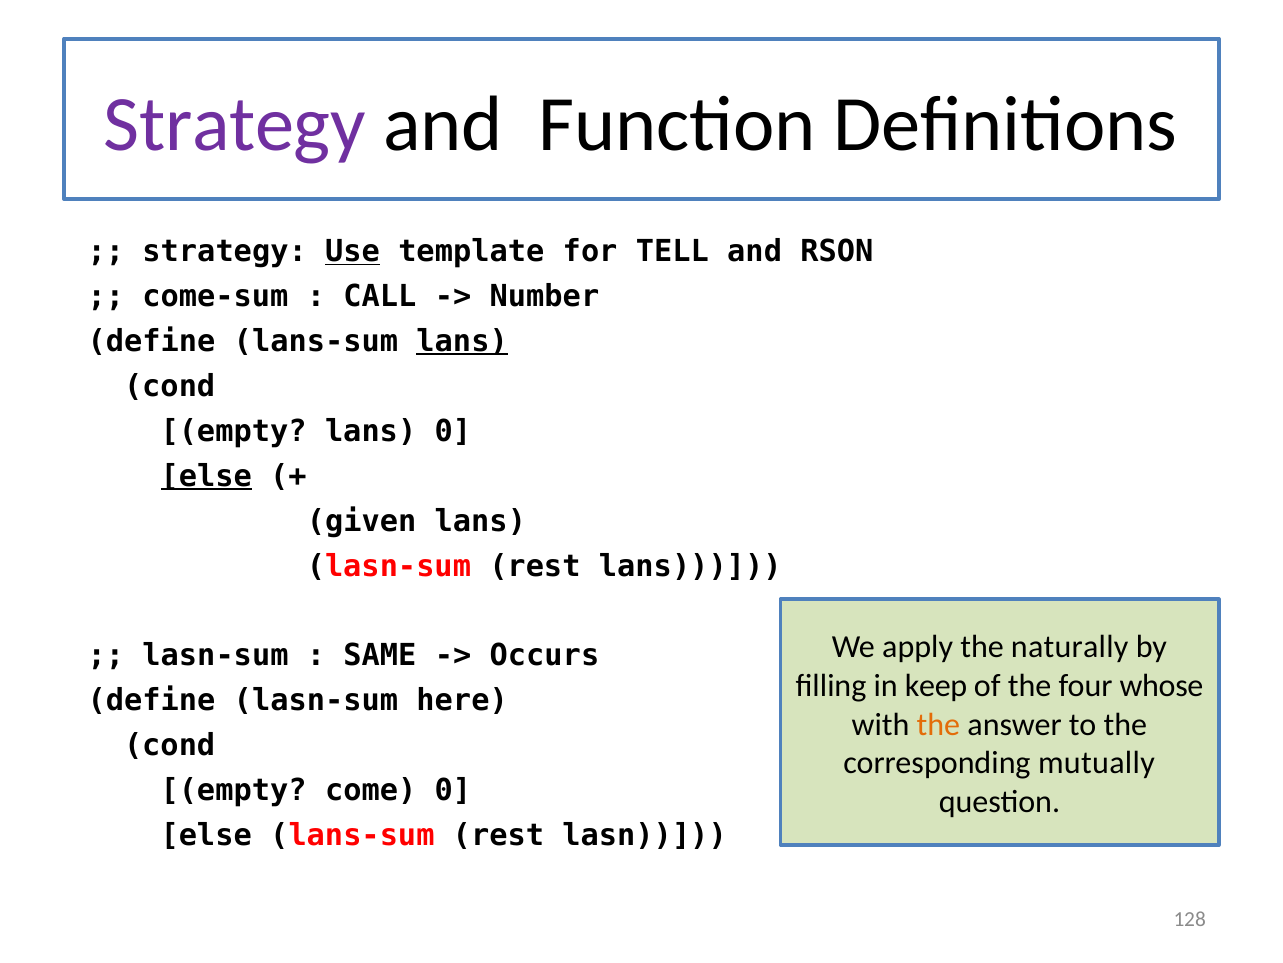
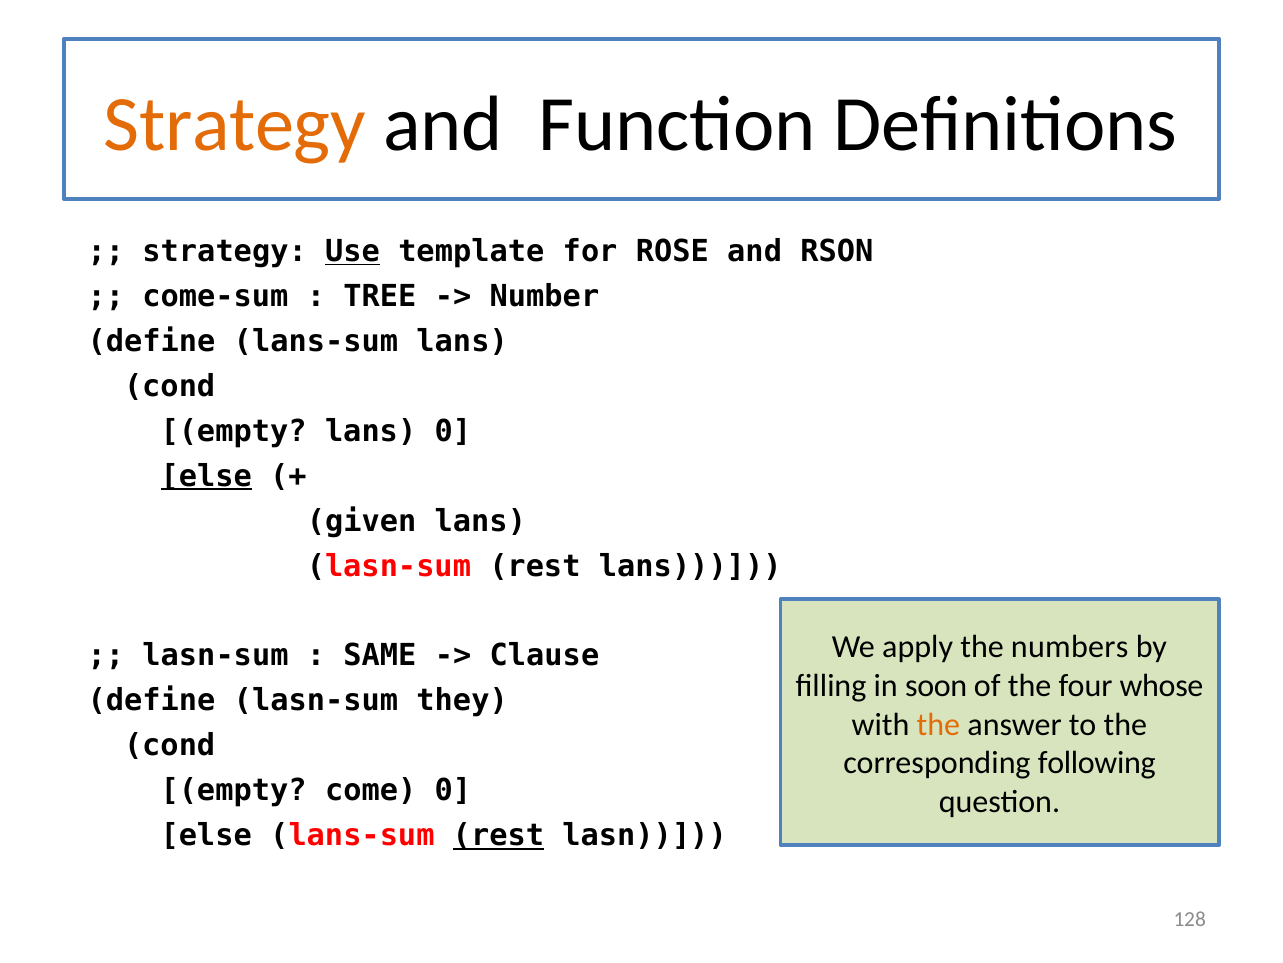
Strategy at (235, 124) colour: purple -> orange
TELL: TELL -> ROSE
CALL: CALL -> TREE
lans at (462, 341) underline: present -> none
naturally: naturally -> numbers
Occurs: Occurs -> Clause
keep: keep -> soon
here: here -> they
mutually: mutually -> following
rest at (498, 835) underline: none -> present
